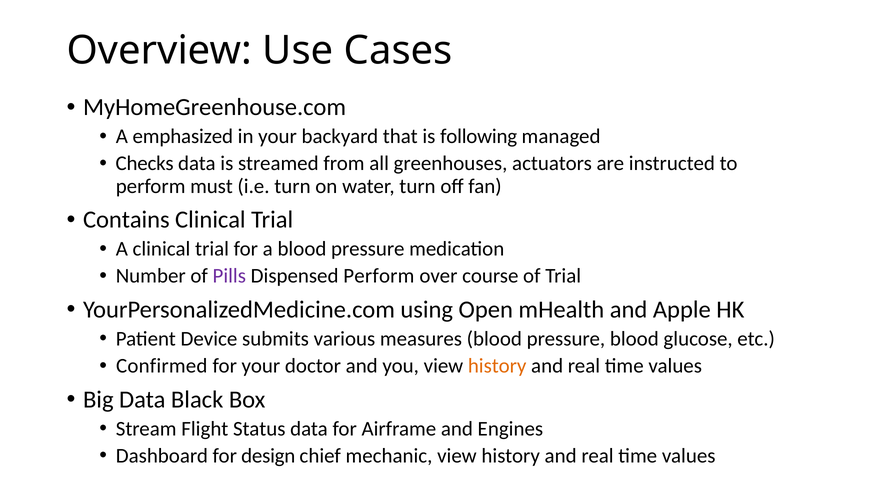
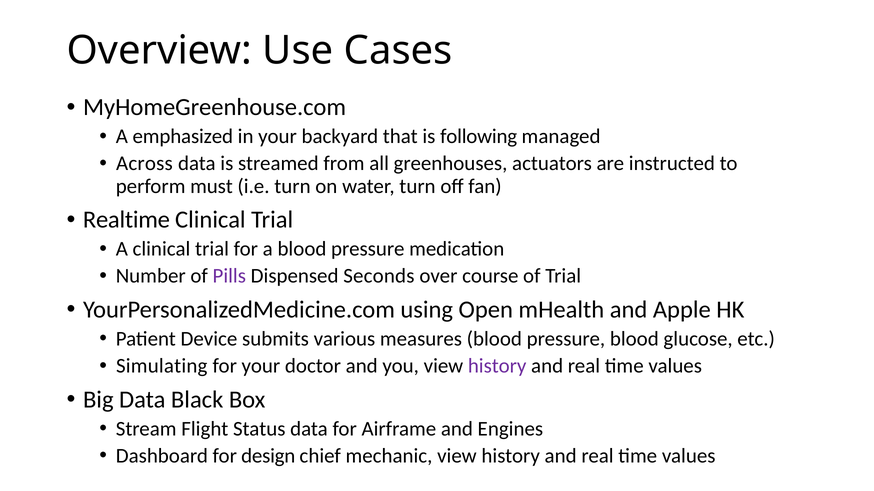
Checks: Checks -> Across
Contains: Contains -> Realtime
Dispensed Perform: Perform -> Seconds
Confirmed: Confirmed -> Simulating
history at (497, 366) colour: orange -> purple
